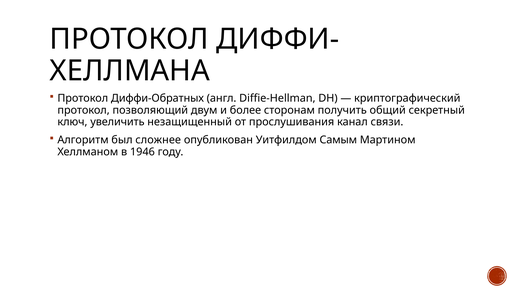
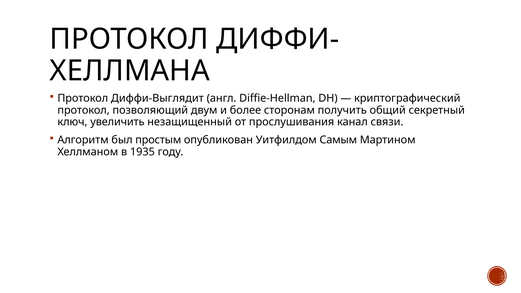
Диффи-Обратных: Диффи-Обратных -> Диффи-Выглядит
сложнее: сложнее -> простым
1946: 1946 -> 1935
